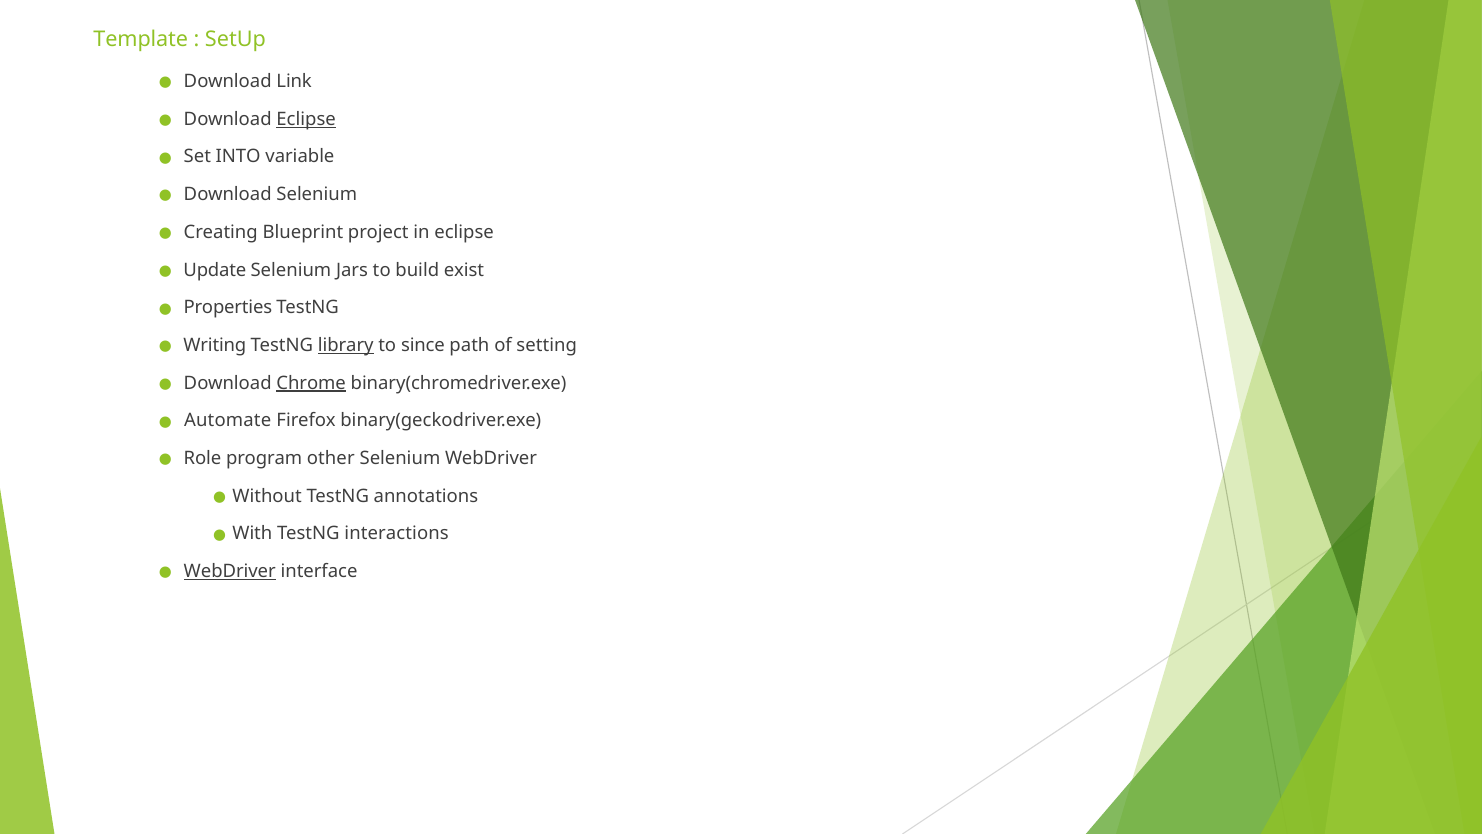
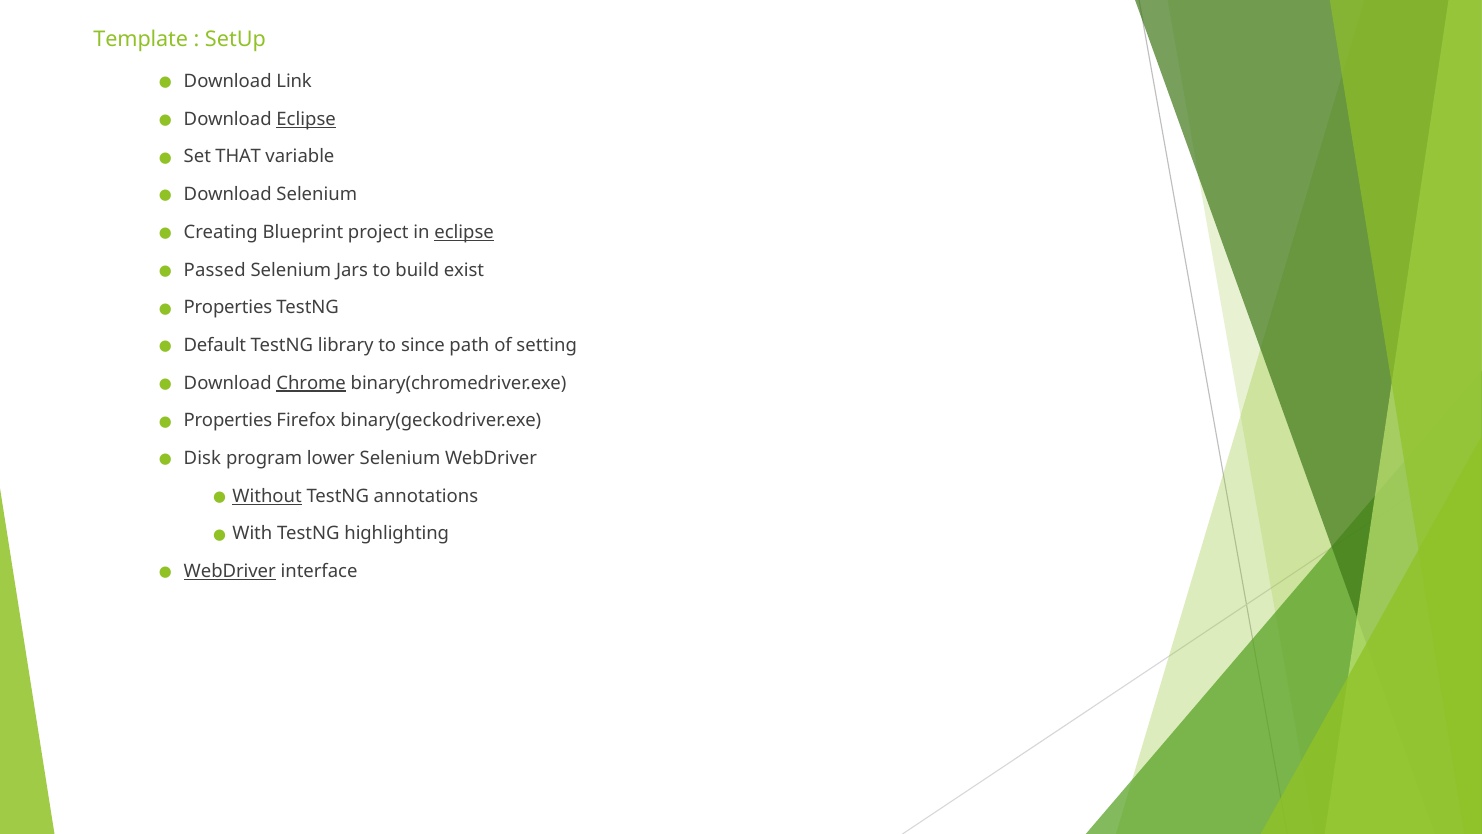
INTO: INTO -> THAT
eclipse at (464, 232) underline: none -> present
Update: Update -> Passed
Writing: Writing -> Default
library underline: present -> none
Automate at (228, 421): Automate -> Properties
Role: Role -> Disk
other: other -> lower
Without underline: none -> present
interactions: interactions -> highlighting
